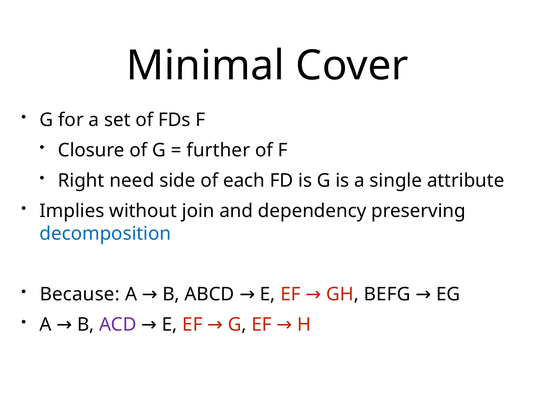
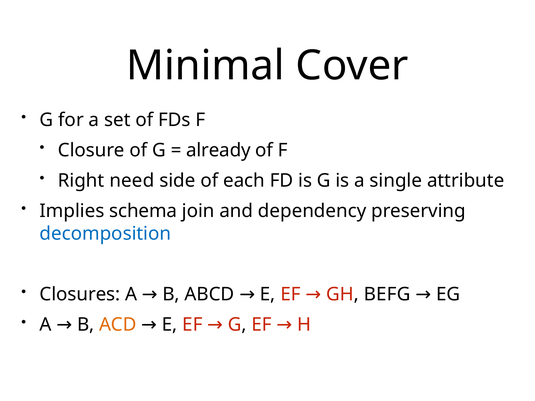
further: further -> already
without: without -> schema
Because: Because -> Closures
ACD colour: purple -> orange
